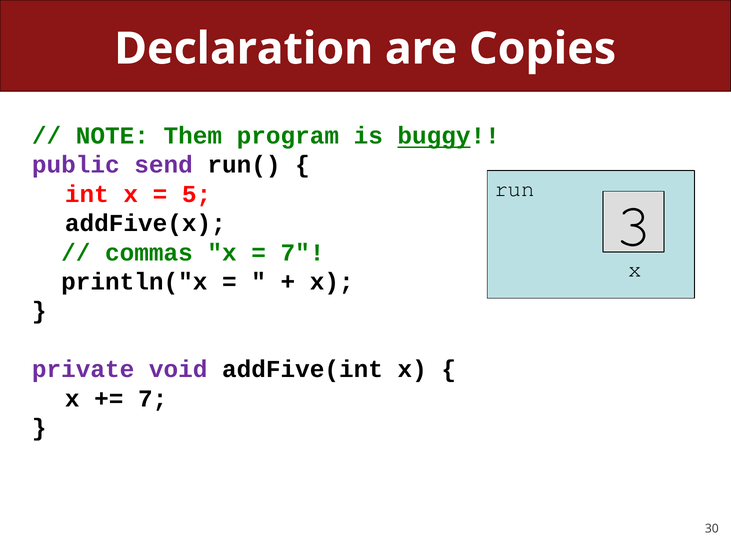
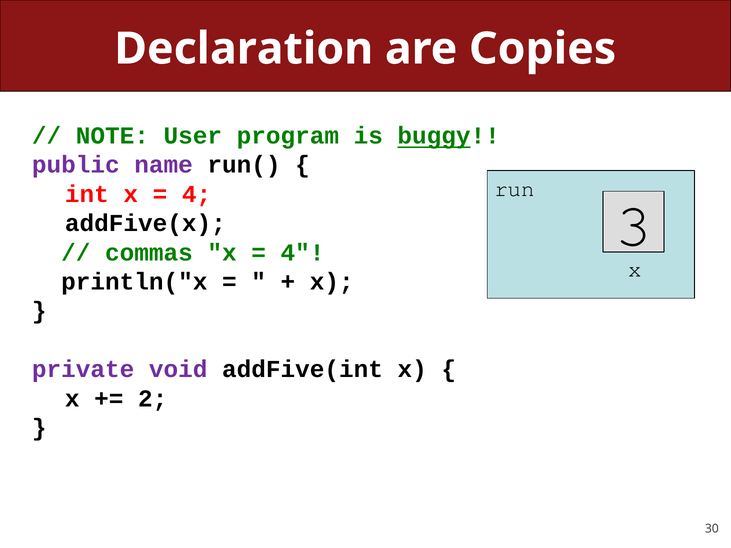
Them: Them -> User
send: send -> name
5 at (197, 194): 5 -> 4
7 at (303, 253): 7 -> 4
7 at (153, 399): 7 -> 2
